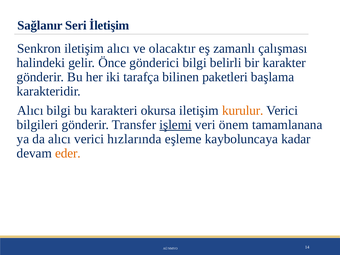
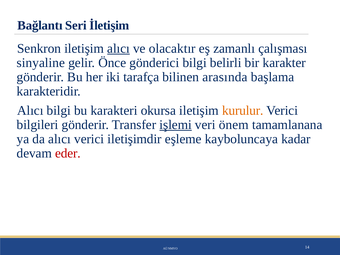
Sağlanır: Sağlanır -> Bağlantı
alıcı at (118, 48) underline: none -> present
halindeki: halindeki -> sinyaline
paketleri: paketleri -> arasında
hızlarında: hızlarında -> iletişimdir
eder colour: orange -> red
